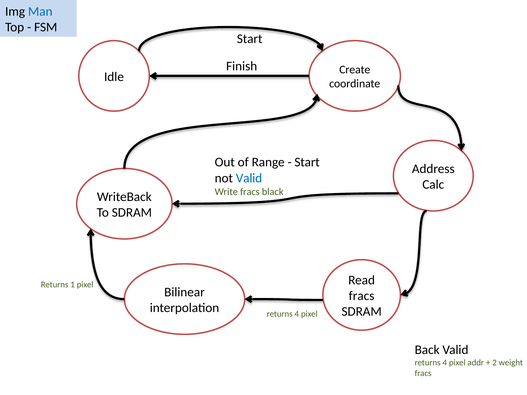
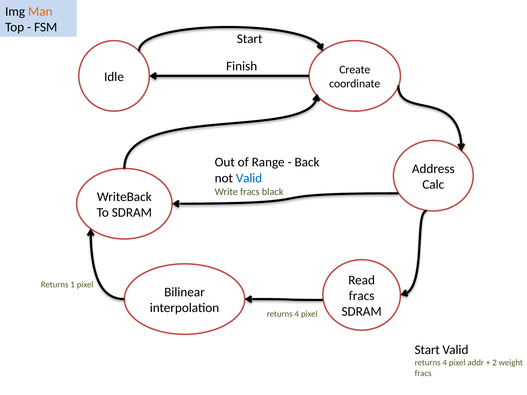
Man colour: blue -> orange
Start at (307, 162): Start -> Back
Back at (427, 350): Back -> Start
